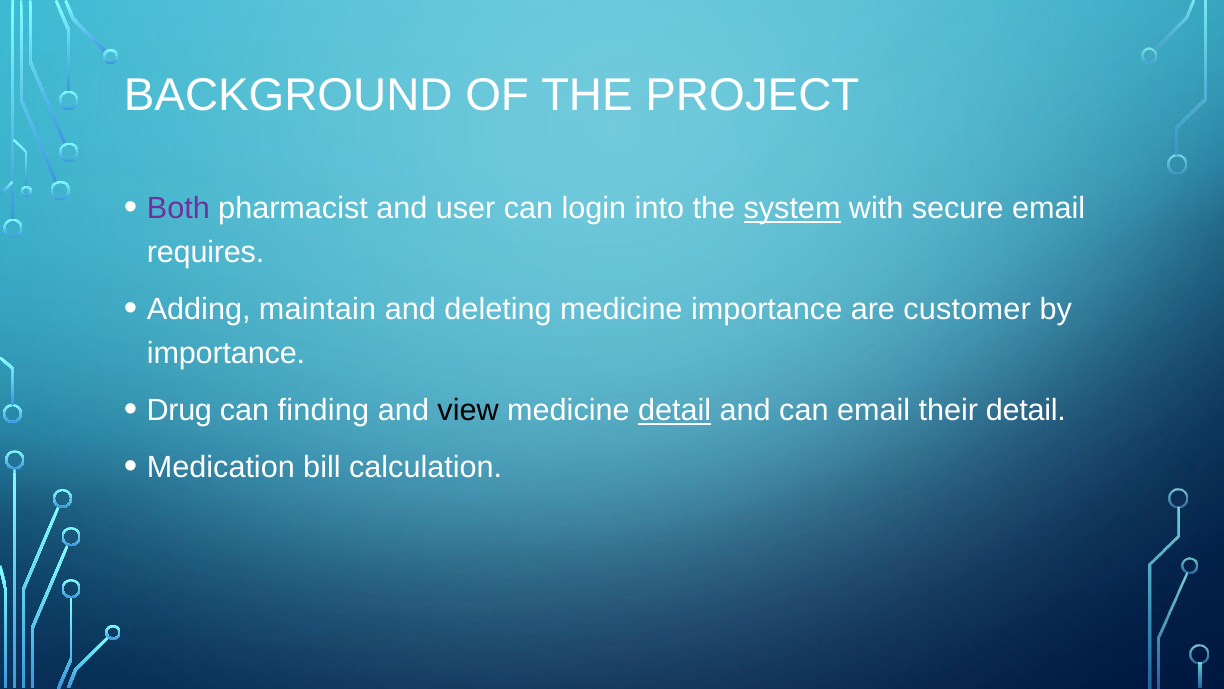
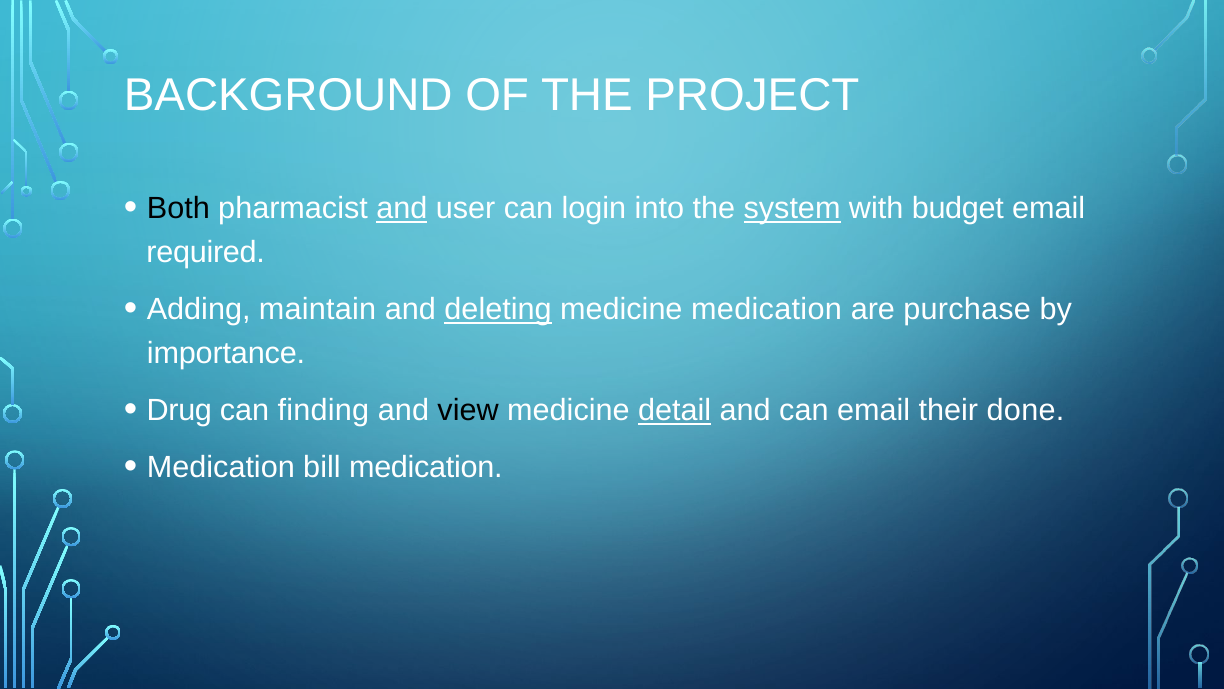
Both colour: purple -> black
and at (402, 209) underline: none -> present
secure: secure -> budget
requires: requires -> required
deleting underline: none -> present
medicine importance: importance -> medication
customer: customer -> purchase
their detail: detail -> done
bill calculation: calculation -> medication
